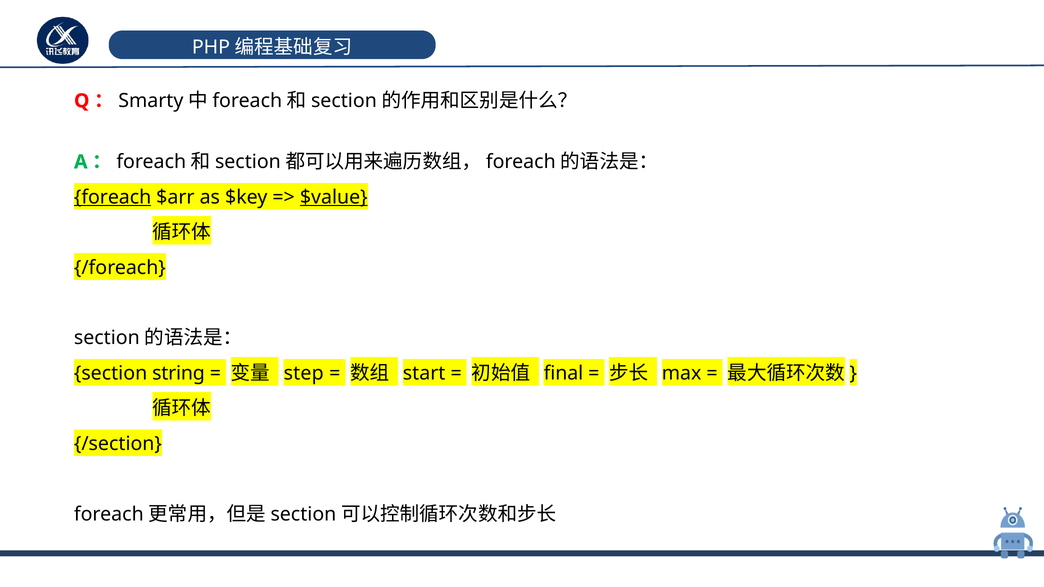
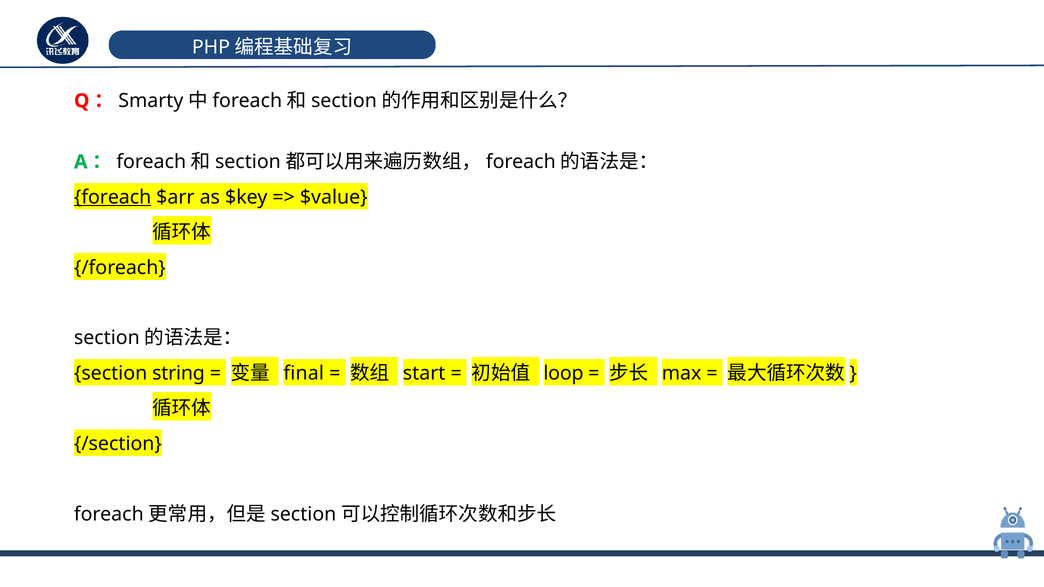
$value underline: present -> none
step: step -> final
final: final -> loop
